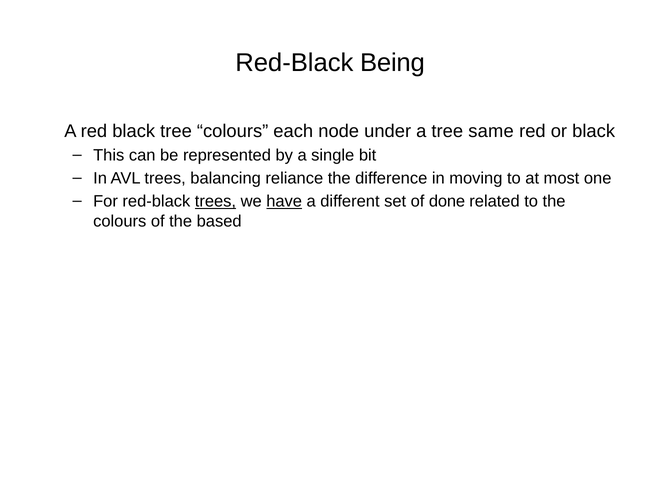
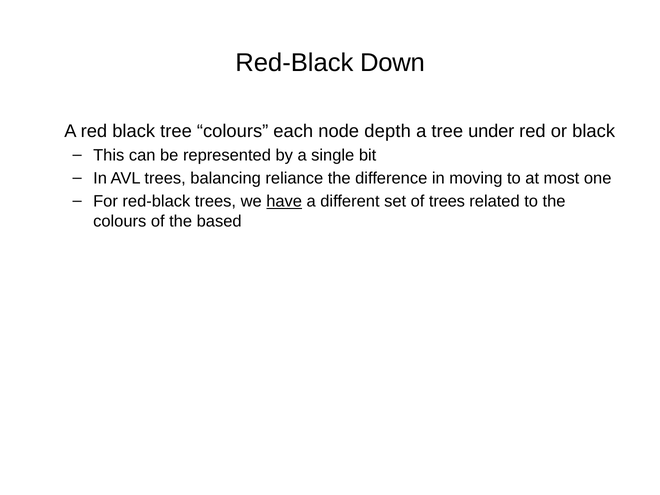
Being: Being -> Down
under: under -> depth
same: same -> under
trees at (215, 201) underline: present -> none
of done: done -> trees
